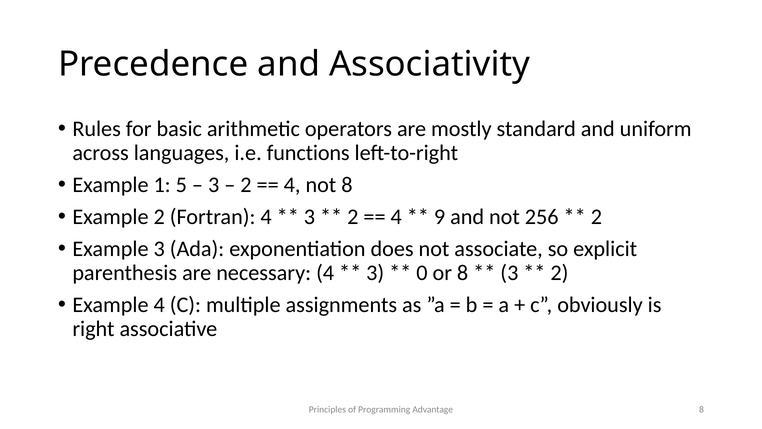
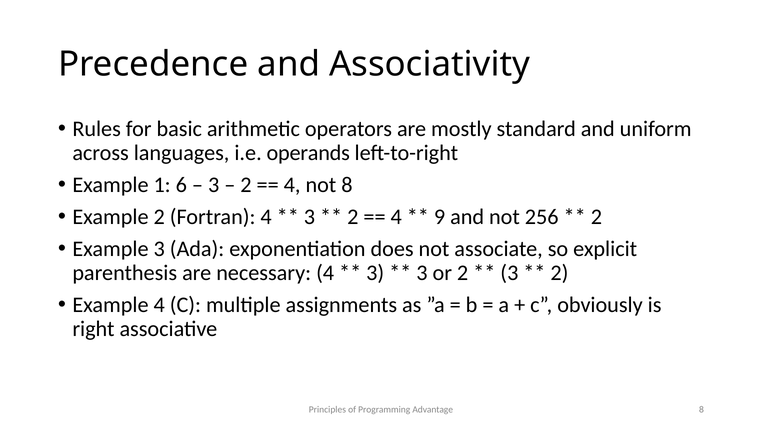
functions: functions -> operands
5: 5 -> 6
0 at (422, 273): 0 -> 3
or 8: 8 -> 2
